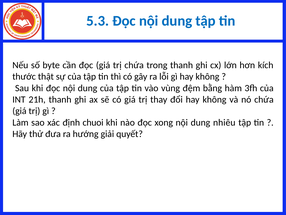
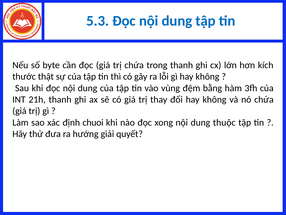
nhiêu: nhiêu -> thuộc
